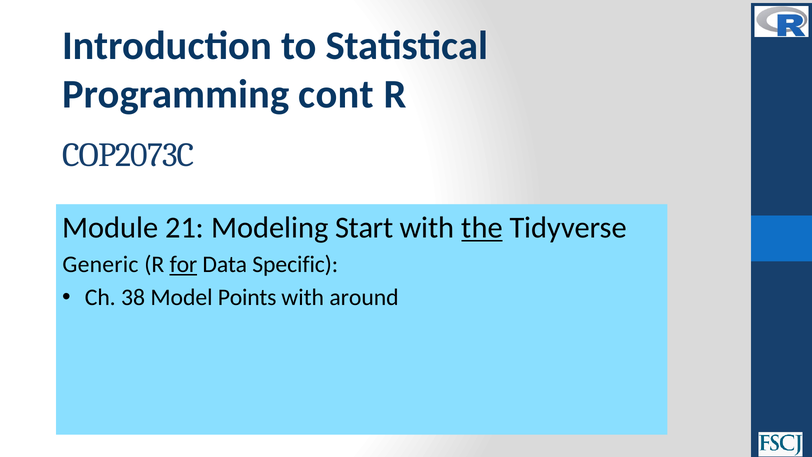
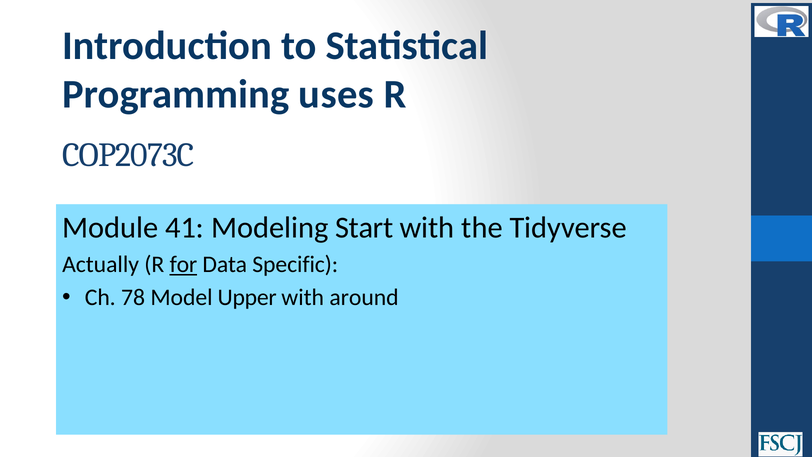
cont: cont -> uses
21: 21 -> 41
the underline: present -> none
Generic: Generic -> Actually
38: 38 -> 78
Points: Points -> Upper
